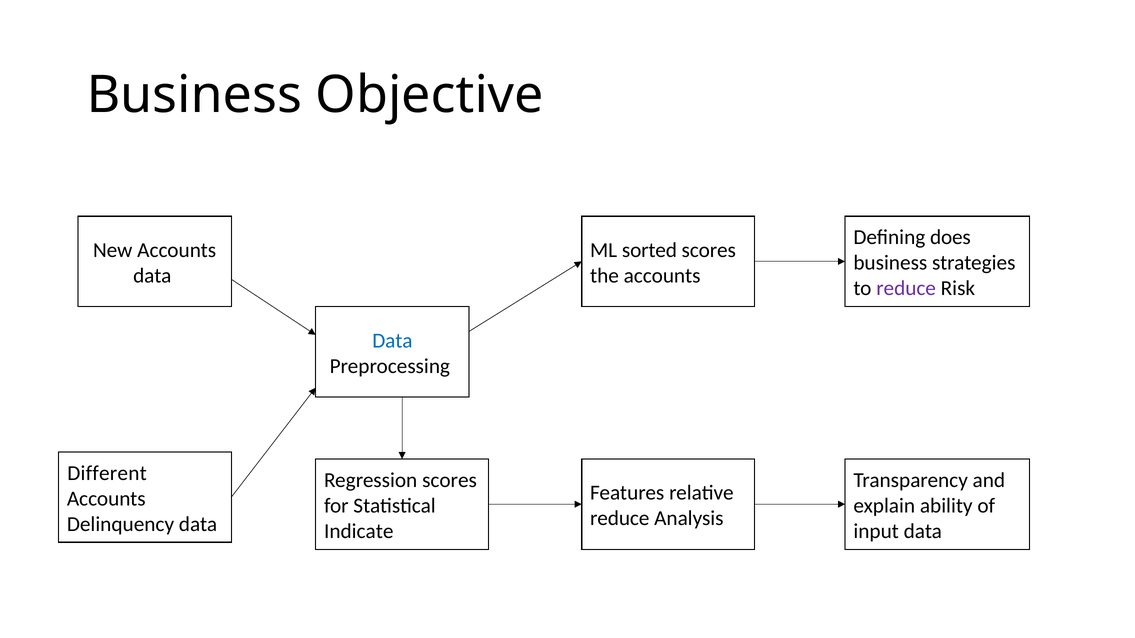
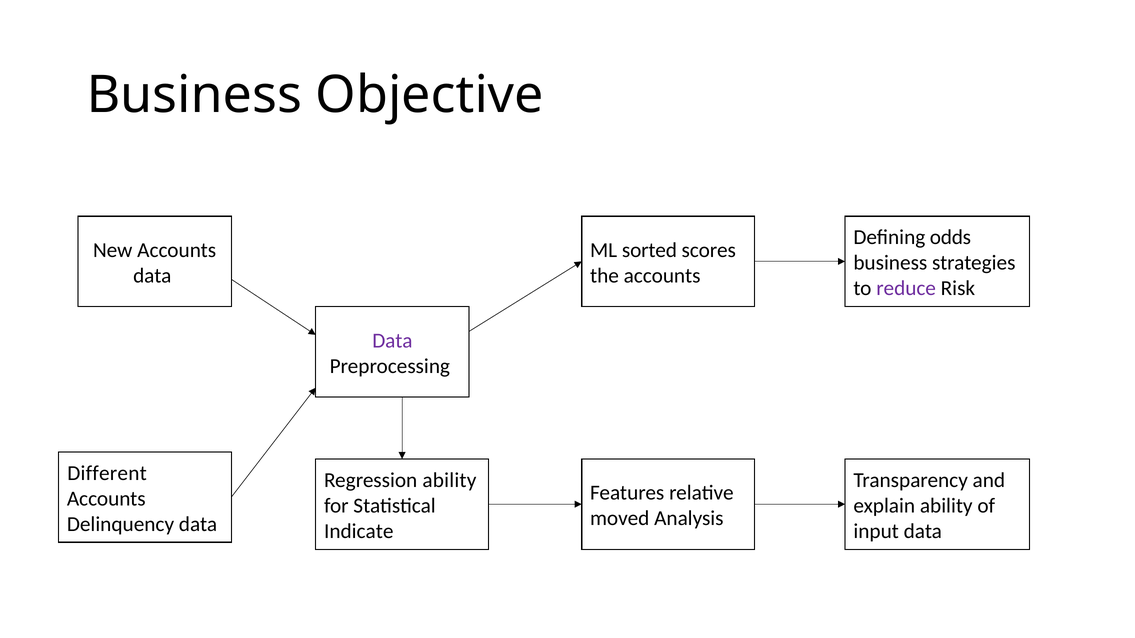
does: does -> odds
Data at (392, 341) colour: blue -> purple
Regression scores: scores -> ability
reduce at (620, 519): reduce -> moved
